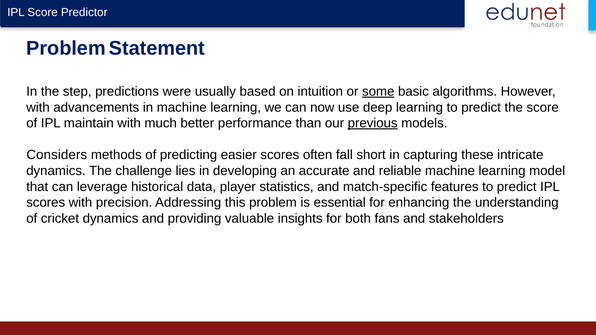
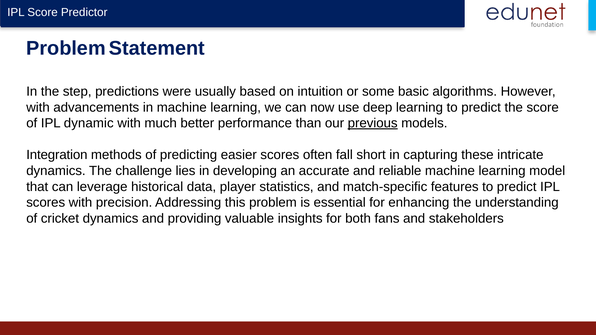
some underline: present -> none
maintain: maintain -> dynamic
Considers: Considers -> Integration
